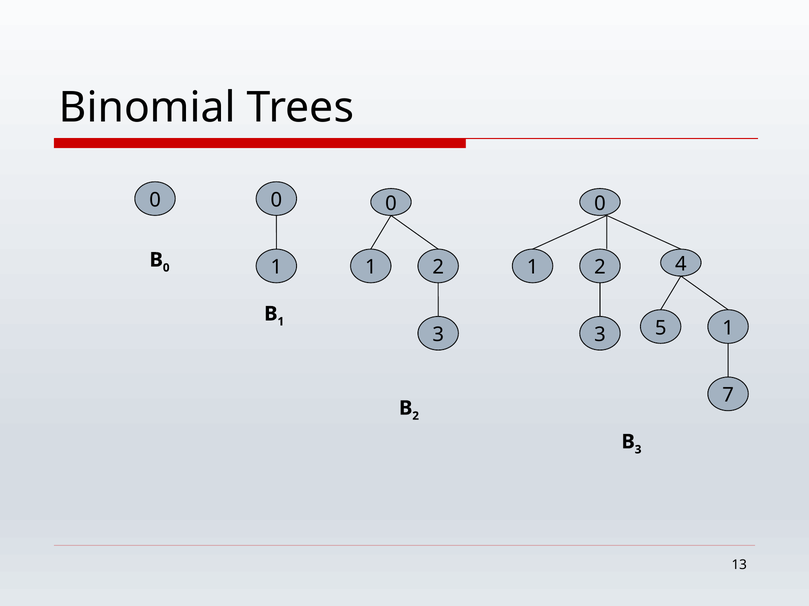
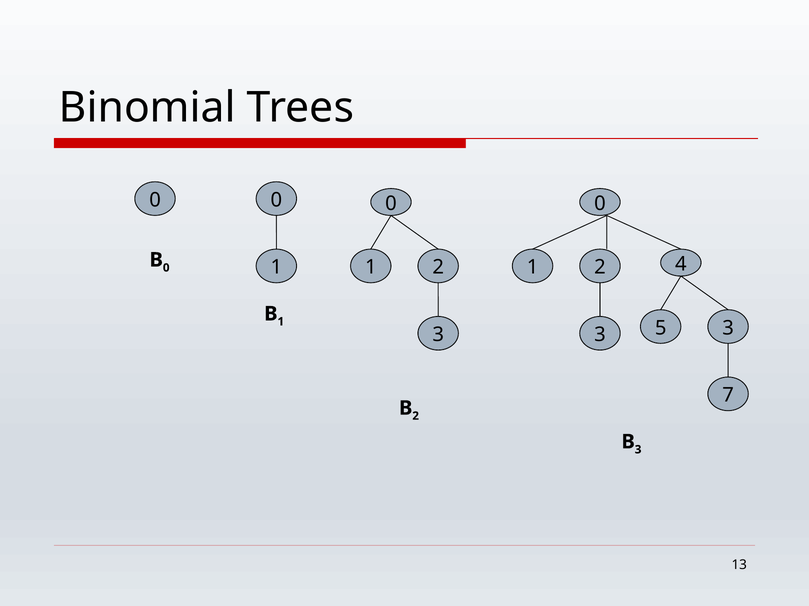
5 1: 1 -> 3
